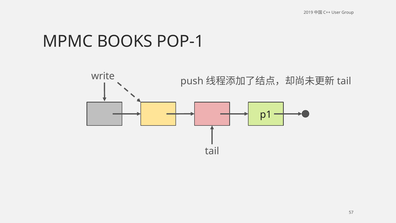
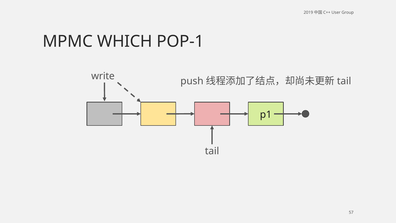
BOOKS: BOOKS -> WHICH
